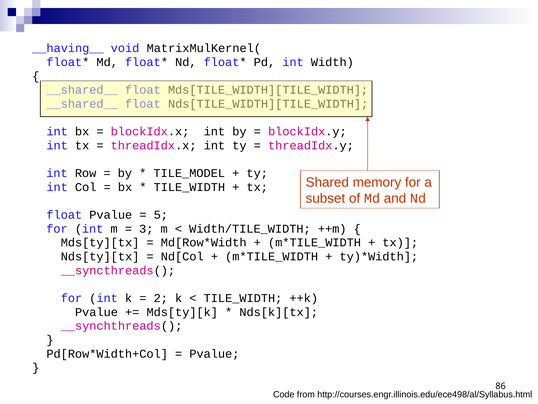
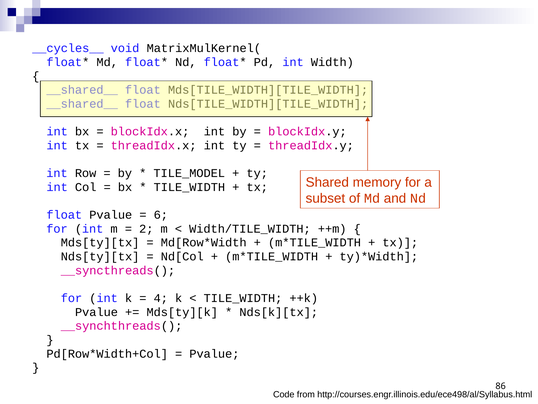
__having__: __having__ -> __cycles__
5: 5 -> 6
3: 3 -> 2
2: 2 -> 4
